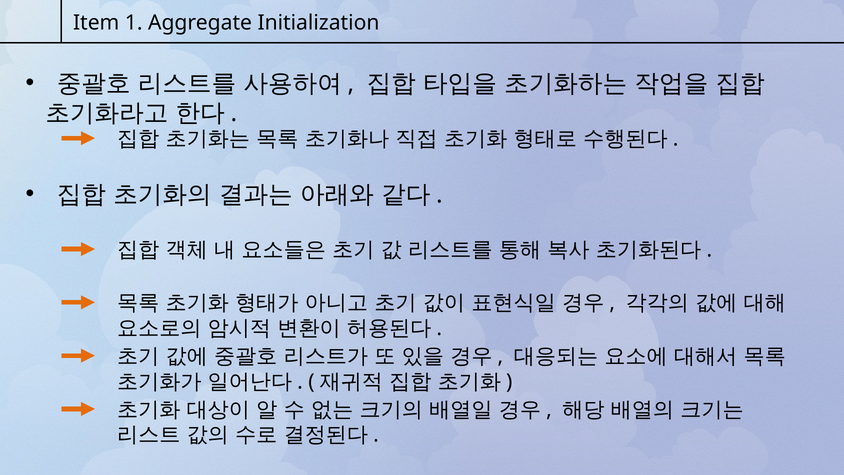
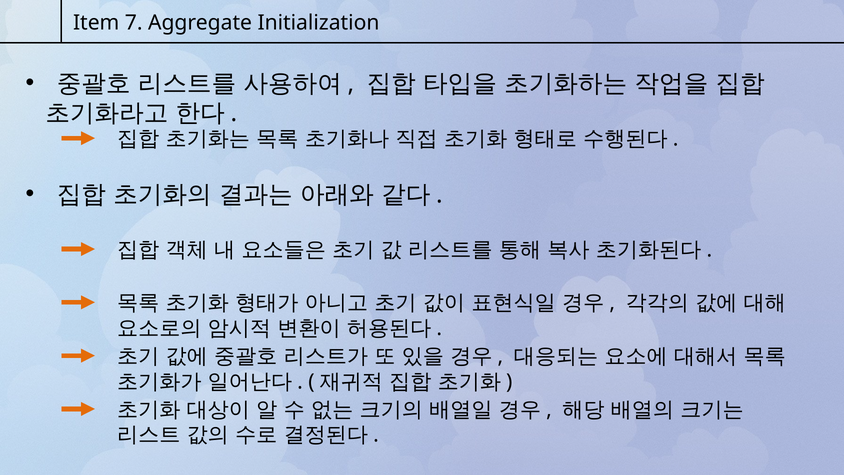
1: 1 -> 7
